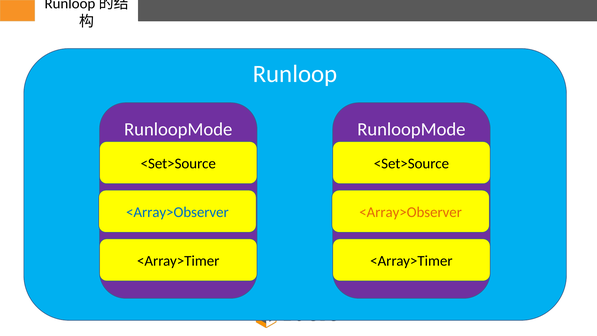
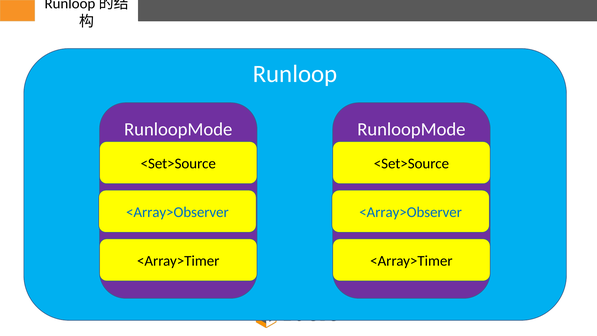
<Array>Observer at (411, 212) colour: orange -> blue
